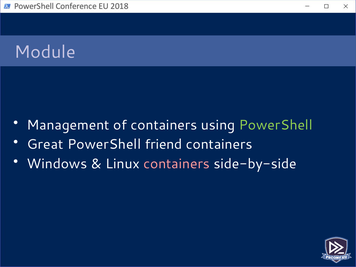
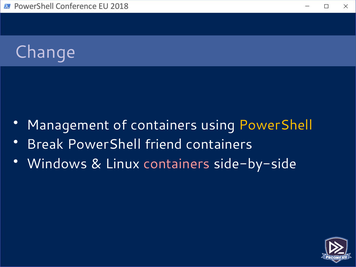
Module: Module -> Change
PowerShell at (276, 125) colour: light green -> yellow
Great: Great -> Break
